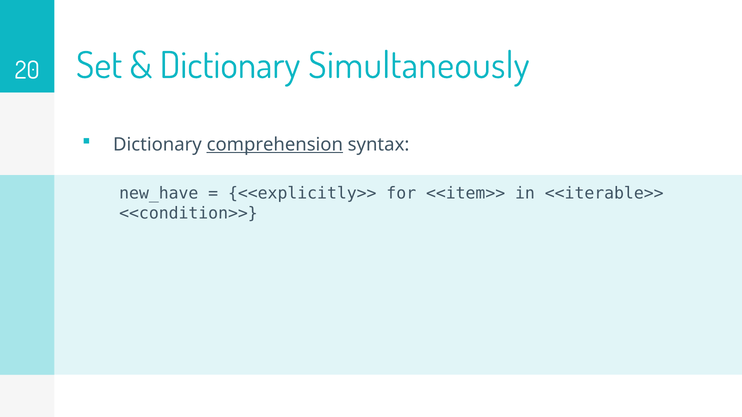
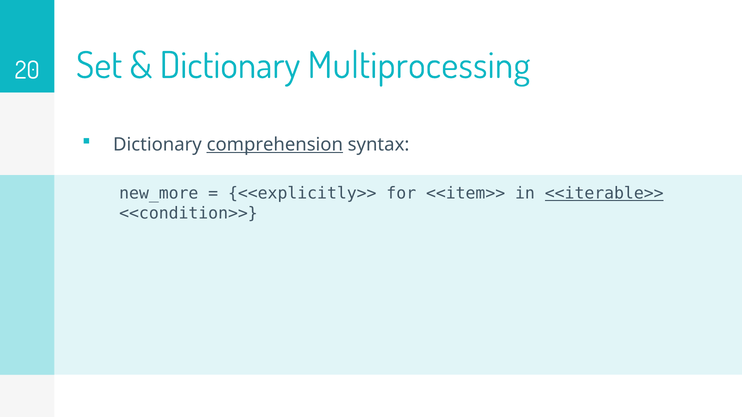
Simultaneously: Simultaneously -> Multiprocessing
new_have: new_have -> new_more
<<iterable>> underline: none -> present
